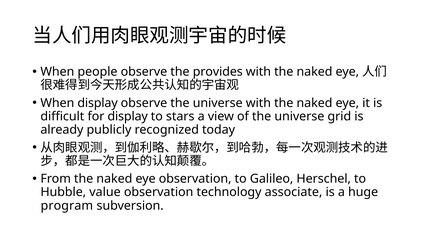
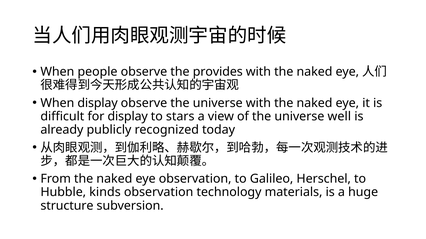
grid: grid -> well
value: value -> kinds
associate: associate -> materials
program: program -> structure
